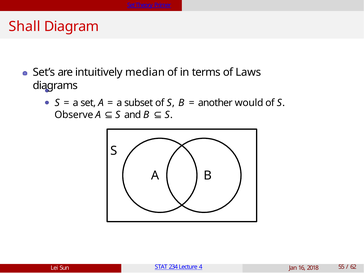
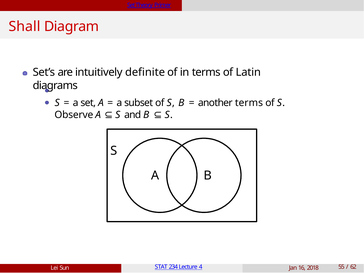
median: median -> definite
Laws: Laws -> Latin
another would: would -> terms
